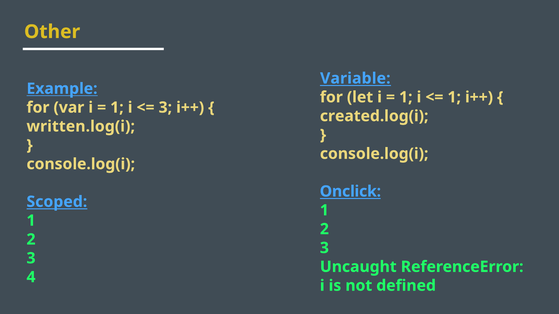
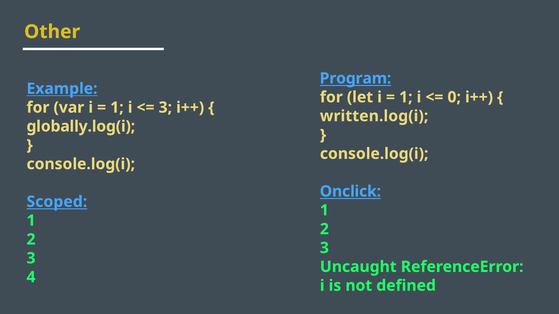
Variable: Variable -> Program
1 at (454, 97): 1 -> 0
created.log(i: created.log(i -> written.log(i
written.log(i: written.log(i -> globally.log(i
